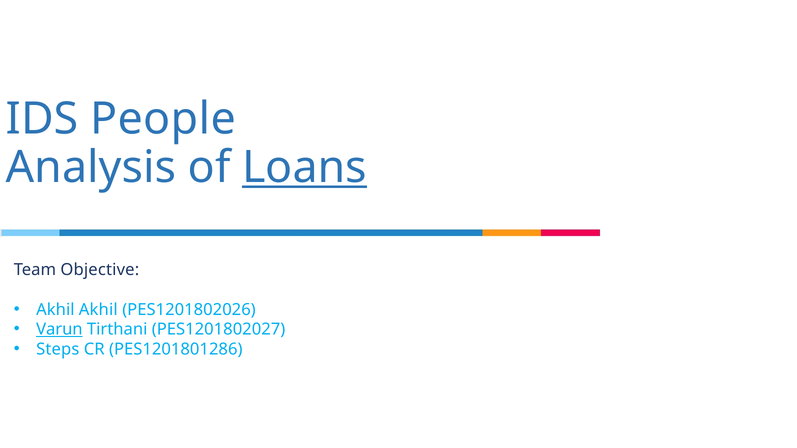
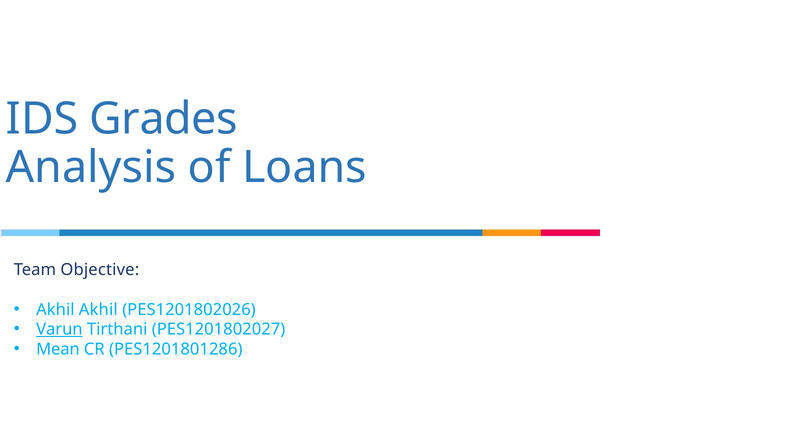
People: People -> Grades
Loans underline: present -> none
Steps: Steps -> Mean
